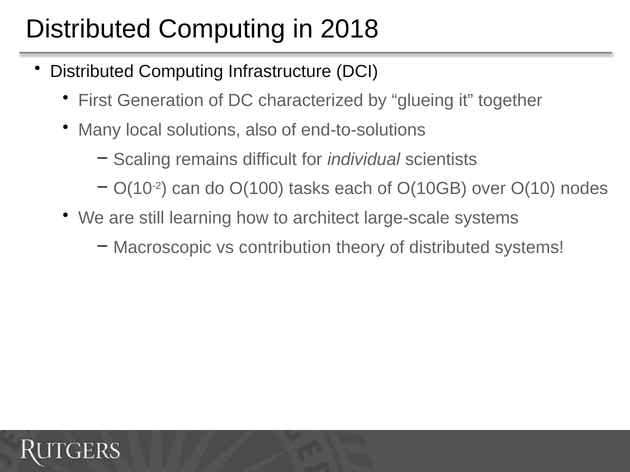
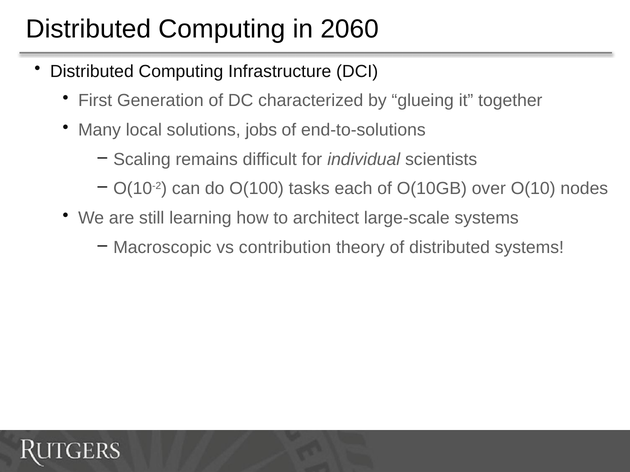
2018: 2018 -> 2060
also: also -> jobs
